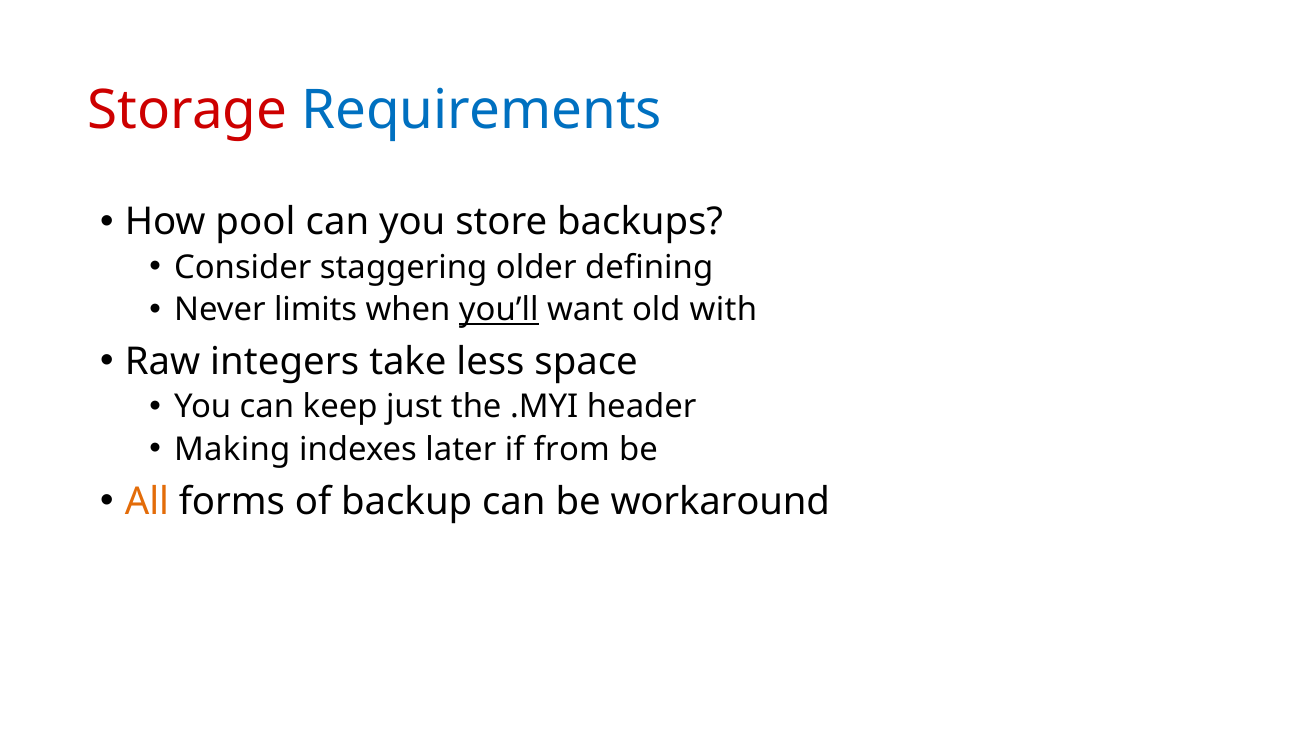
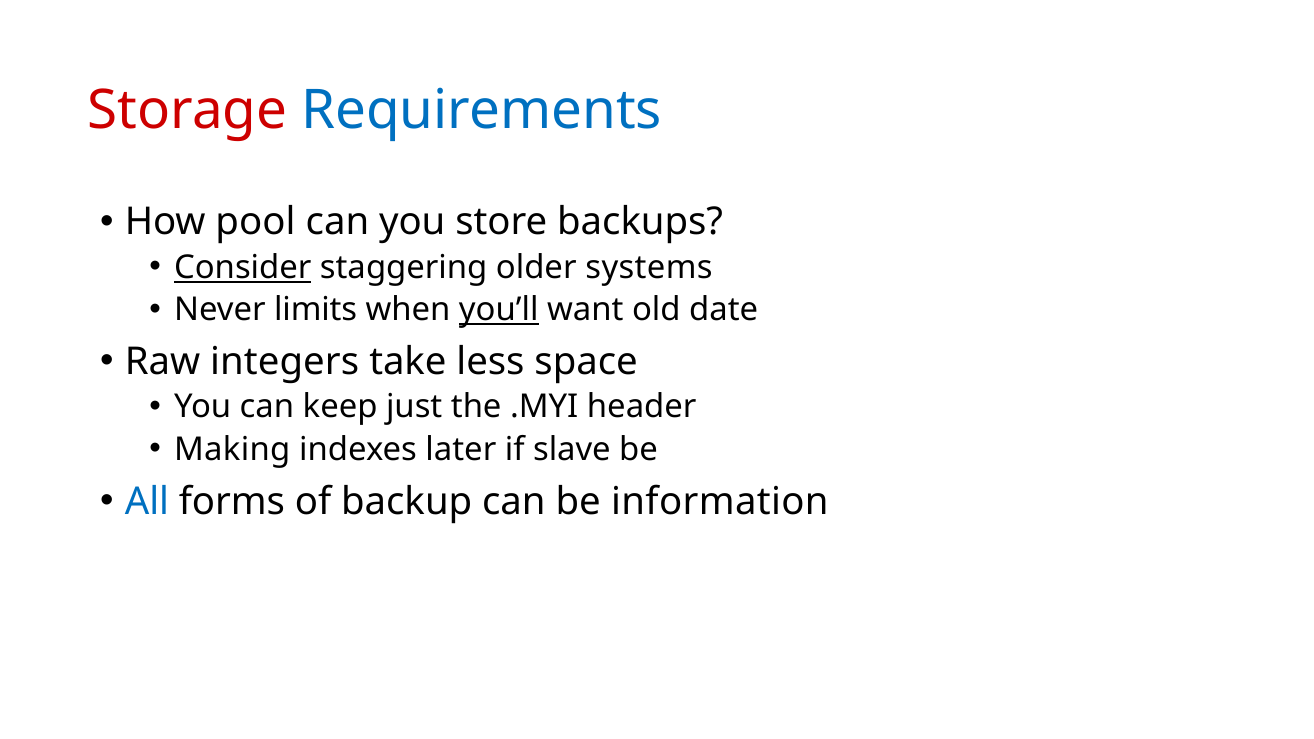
Consider underline: none -> present
defining: defining -> systems
with: with -> date
from: from -> slave
All colour: orange -> blue
workaround: workaround -> information
